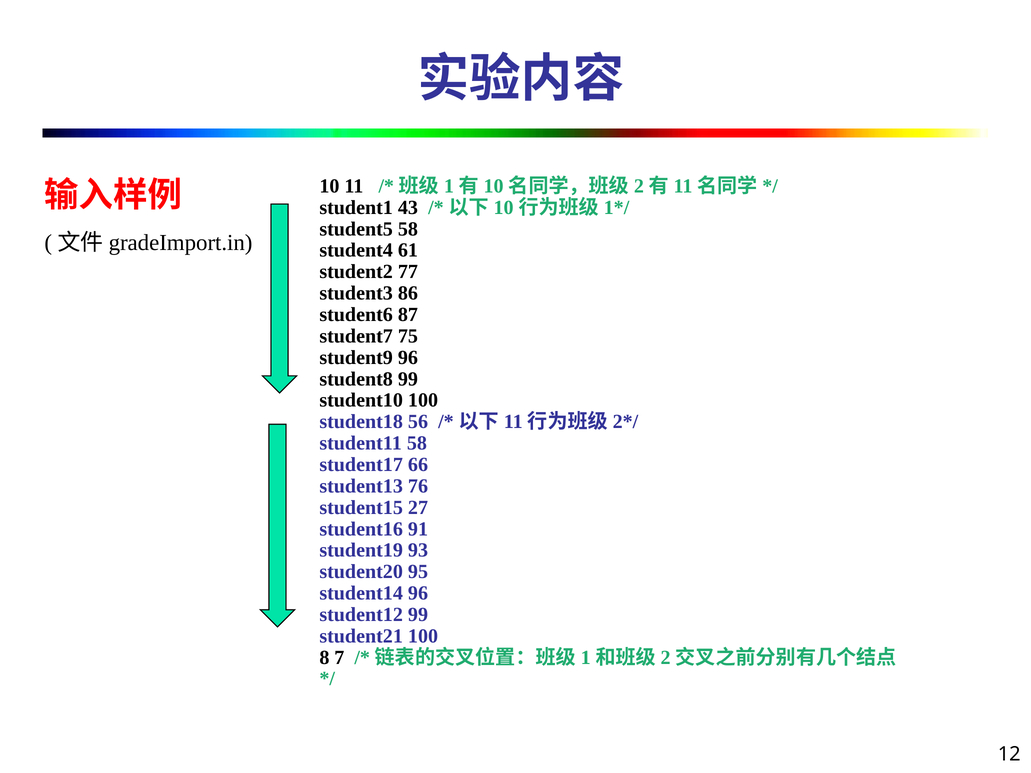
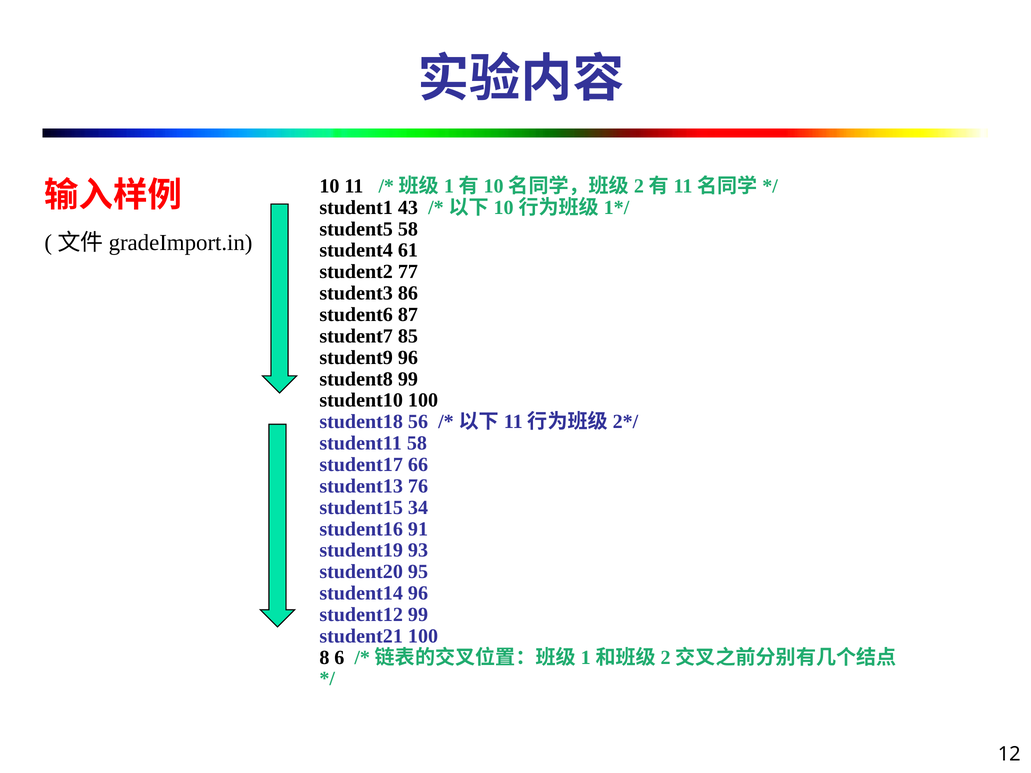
75: 75 -> 85
27: 27 -> 34
7: 7 -> 6
